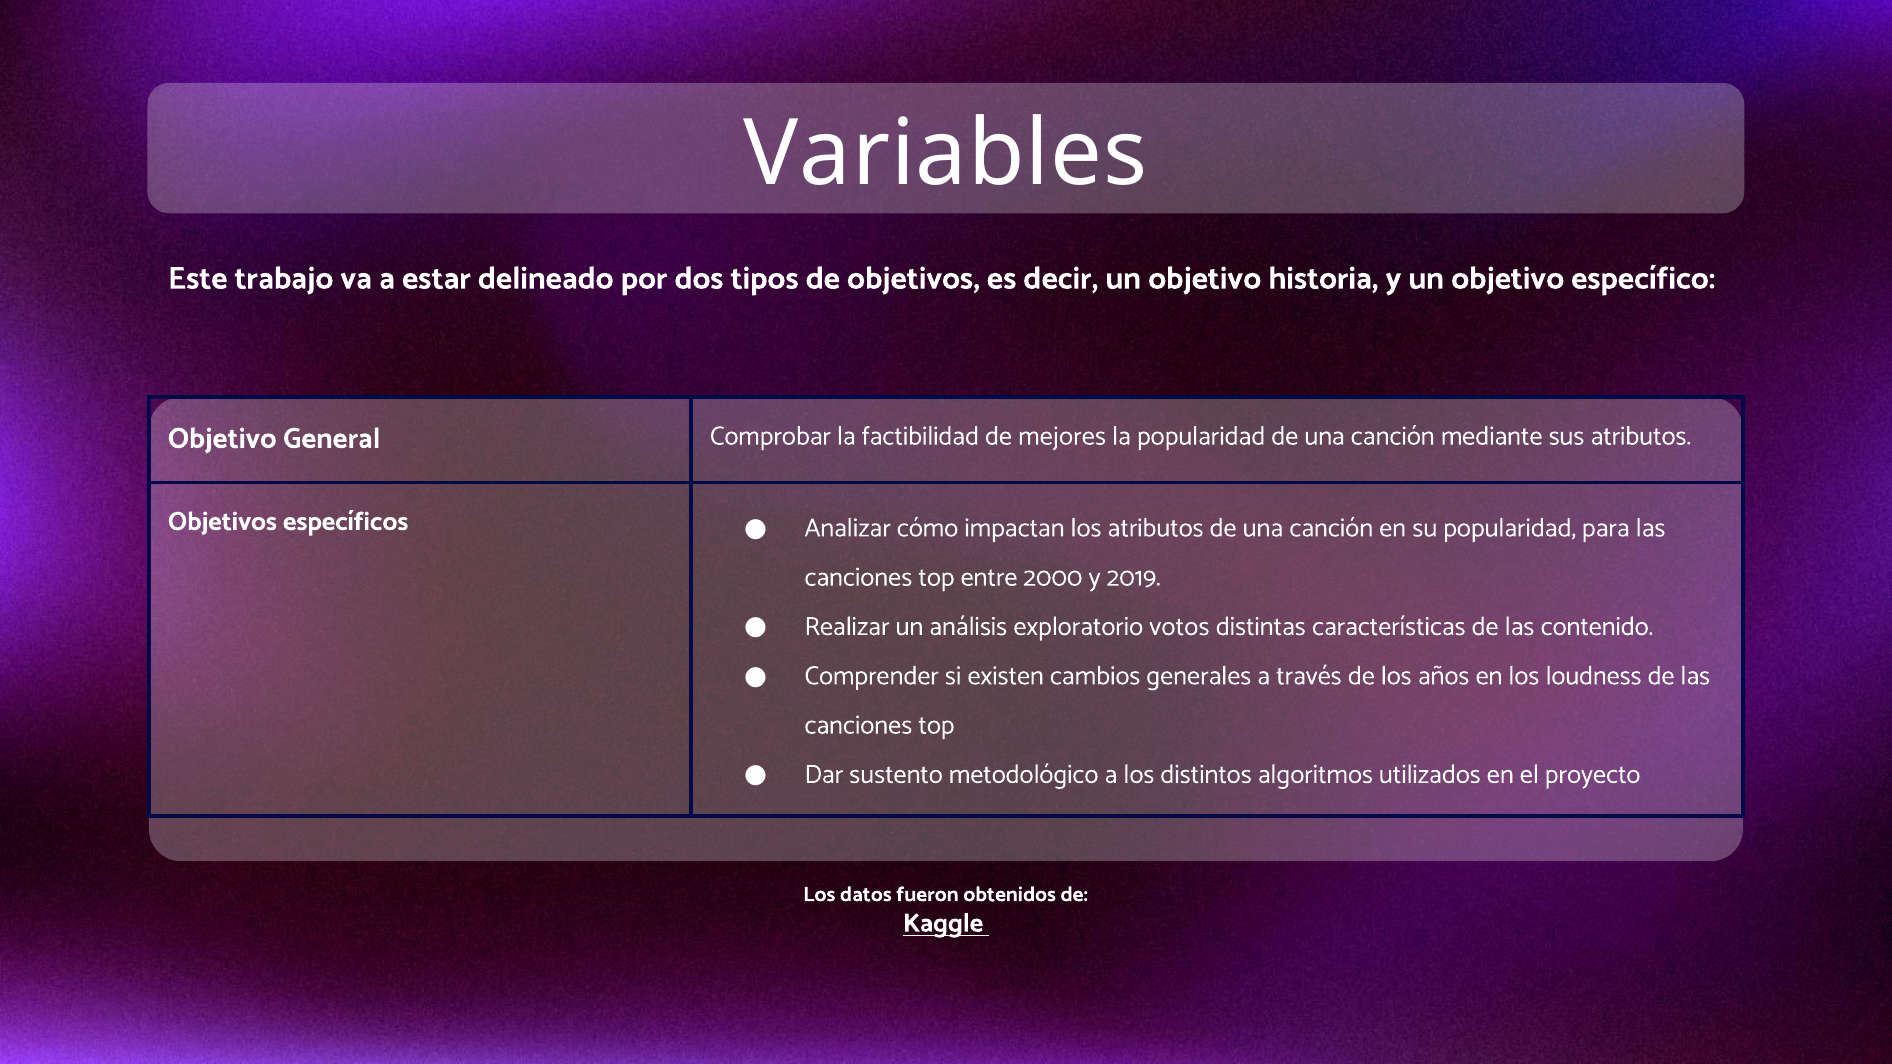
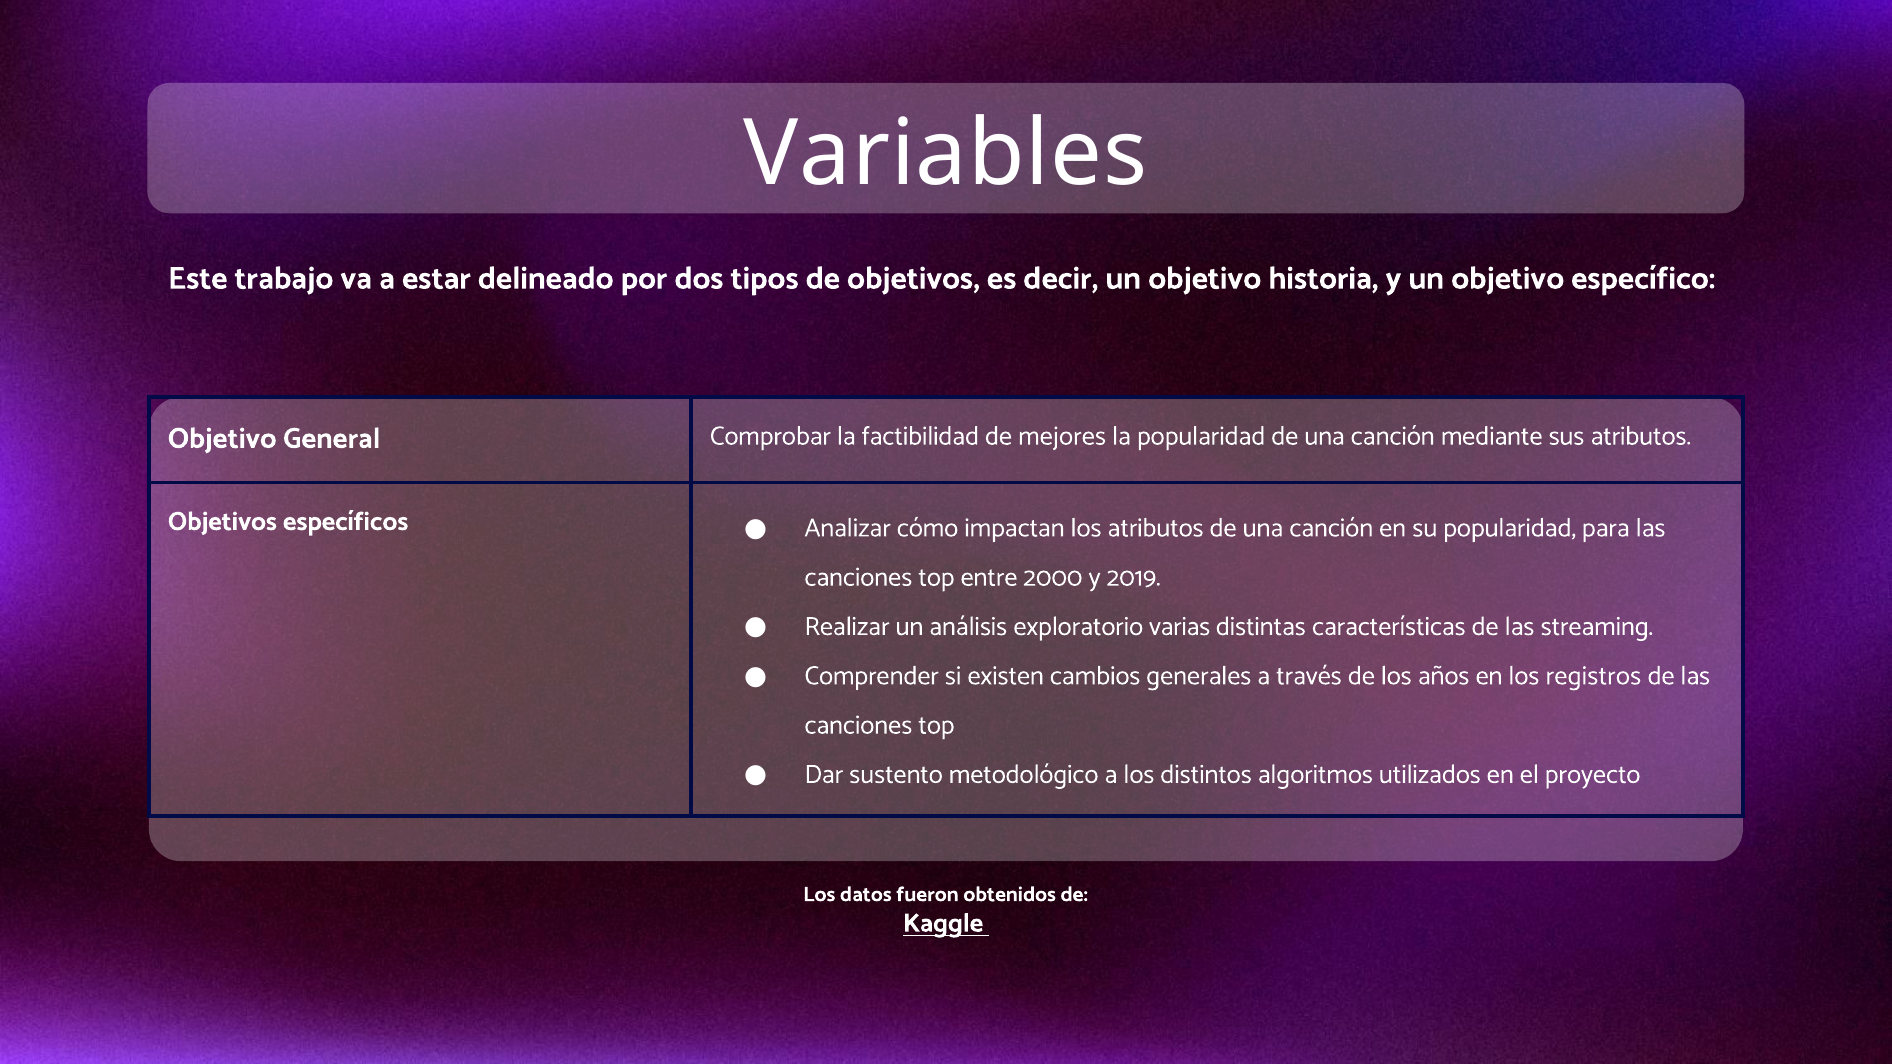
votos: votos -> varias
contenido: contenido -> streaming
loudness: loudness -> registros
